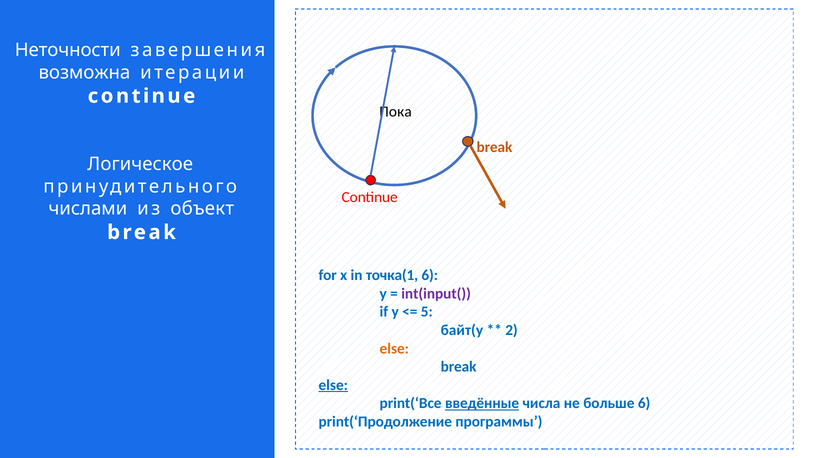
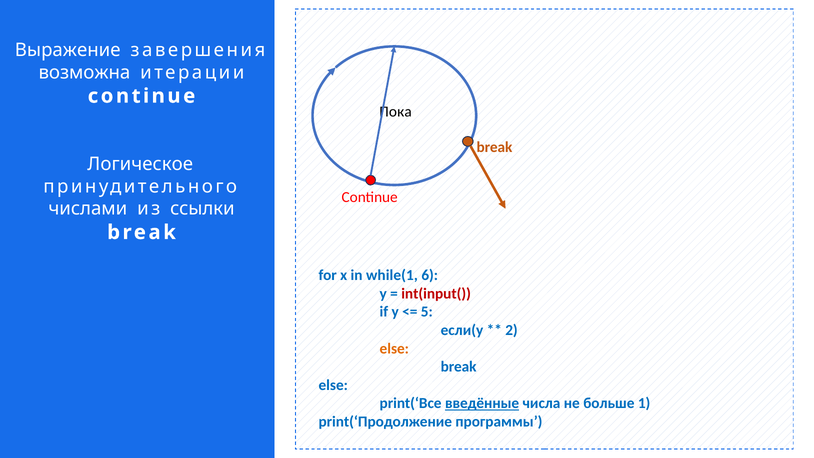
Неточности: Неточности -> Выражение
объект: объект -> ссылки
точка(1: точка(1 -> while(1
int(input( colour: purple -> red
байт(y: байт(y -> если(y
else at (333, 385) underline: present -> none
больше 6: 6 -> 1
